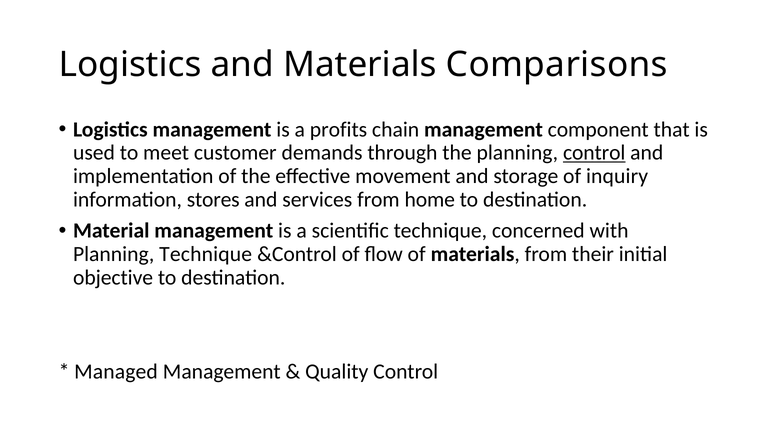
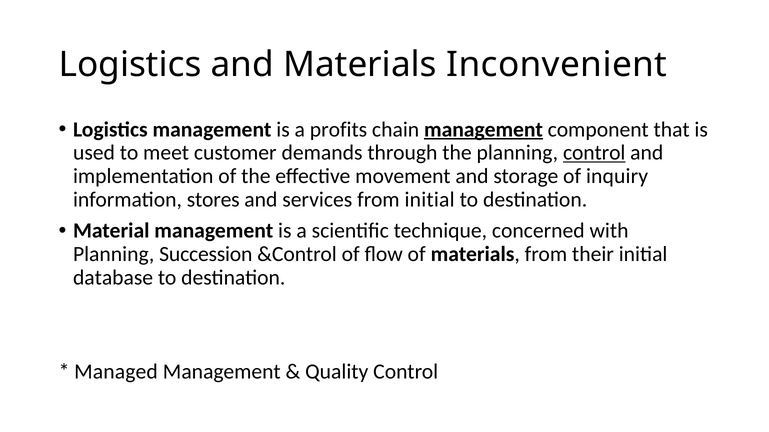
Comparisons: Comparisons -> Inconvenient
management at (484, 130) underline: none -> present
from home: home -> initial
Planning Technique: Technique -> Succession
objective: objective -> database
